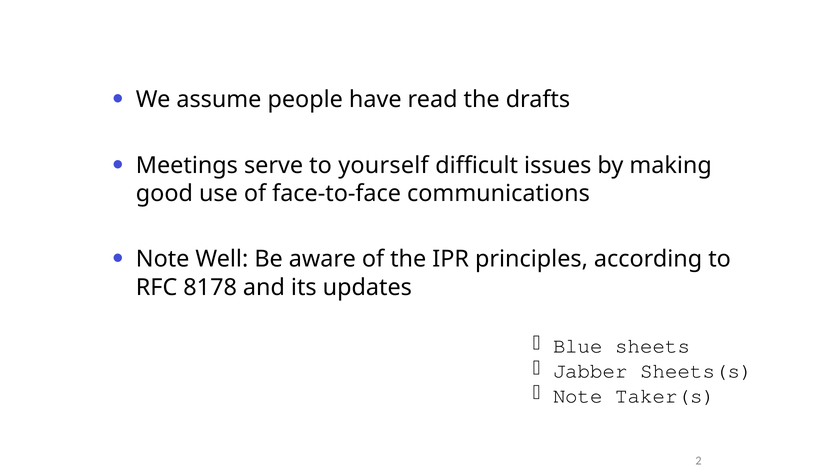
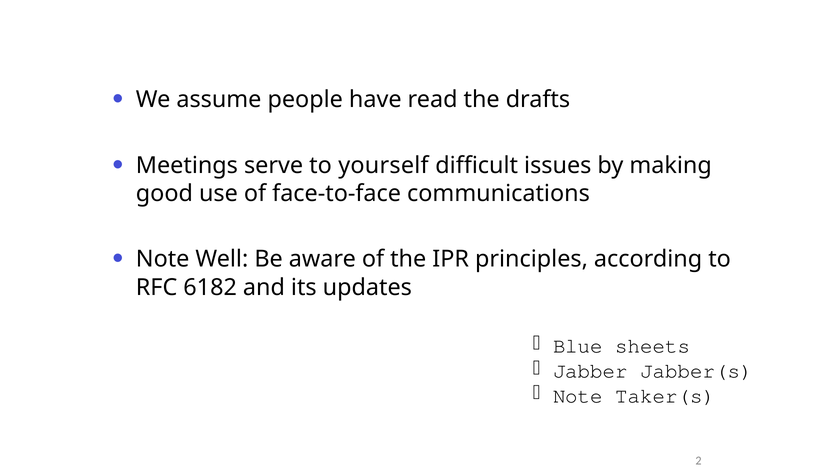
8178: 8178 -> 6182
Sheets(s: Sheets(s -> Jabber(s
